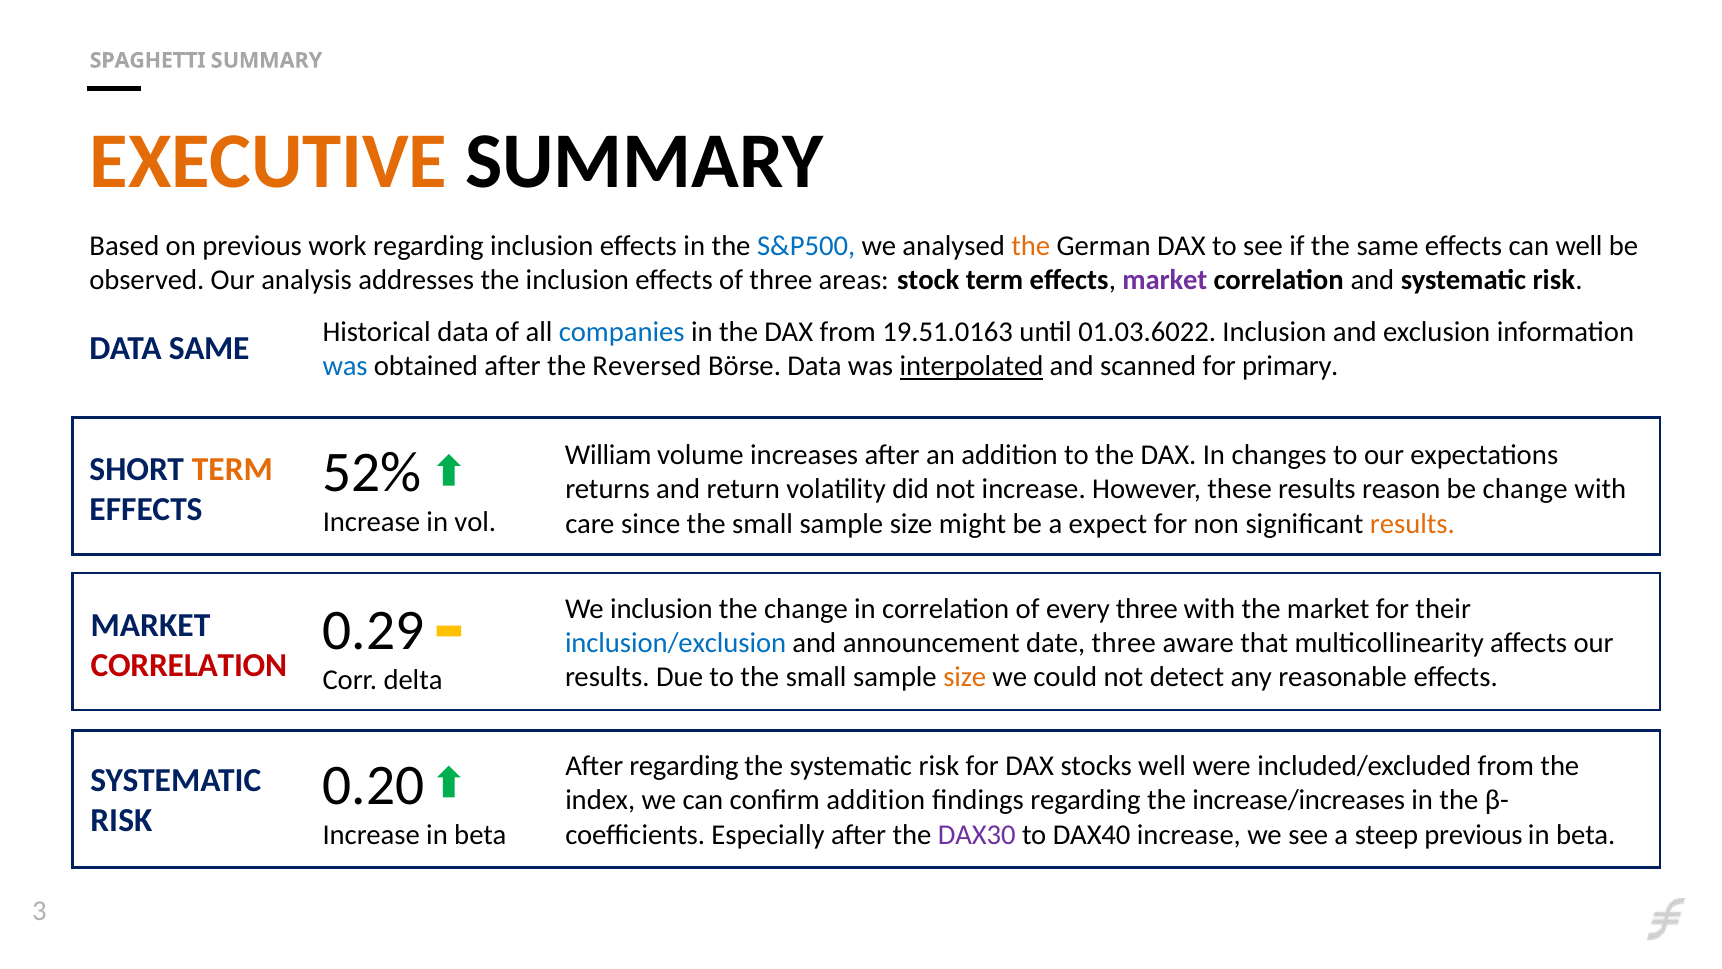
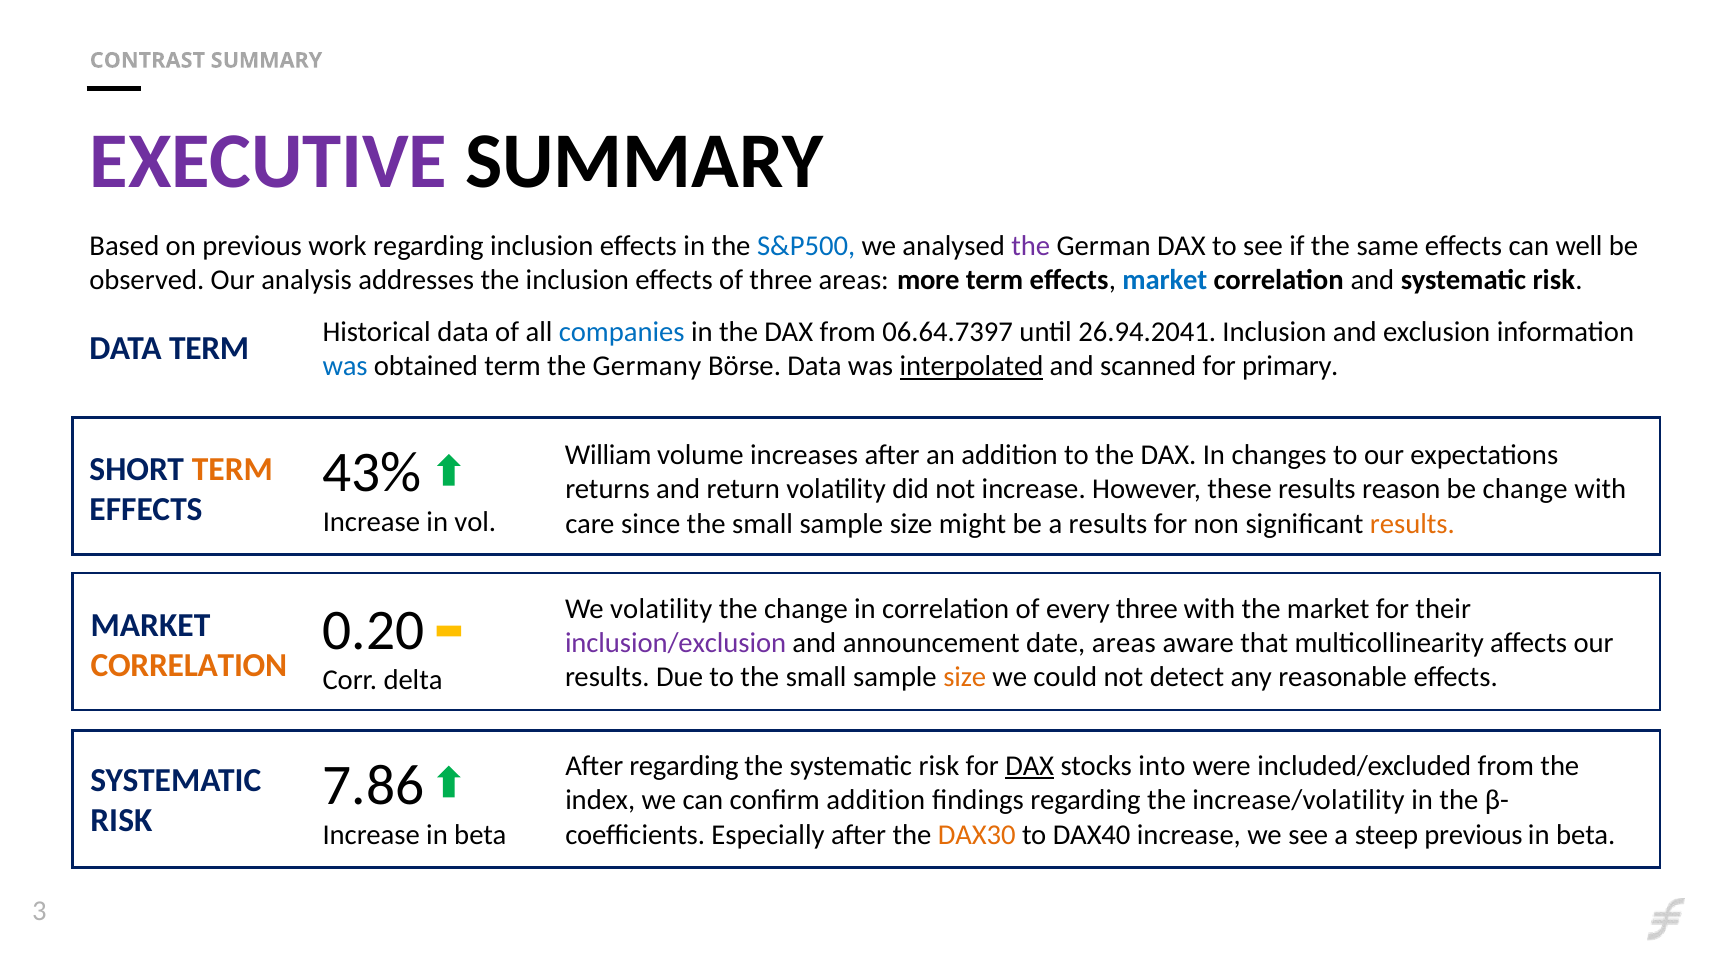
SPAGHETTI: SPAGHETTI -> CONTRAST
EXECUTIVE colour: orange -> purple
the at (1031, 246) colour: orange -> purple
stock: stock -> more
market at (1165, 280) colour: purple -> blue
19.51.0163: 19.51.0163 -> 06.64.7397
01.03.6022: 01.03.6022 -> 26.94.2041
DATA SAME: SAME -> TERM
obtained after: after -> term
Reversed: Reversed -> Germany
52%: 52% -> 43%
a expect: expect -> results
We inclusion: inclusion -> volatility
0.29: 0.29 -> 0.20
inclusion/exclusion colour: blue -> purple
date three: three -> areas
CORRELATION at (189, 665) colour: red -> orange
DAX at (1030, 766) underline: none -> present
stocks well: well -> into
0.20: 0.20 -> 7.86
increase/increases: increase/increases -> increase/volatility
DAX30 colour: purple -> orange
